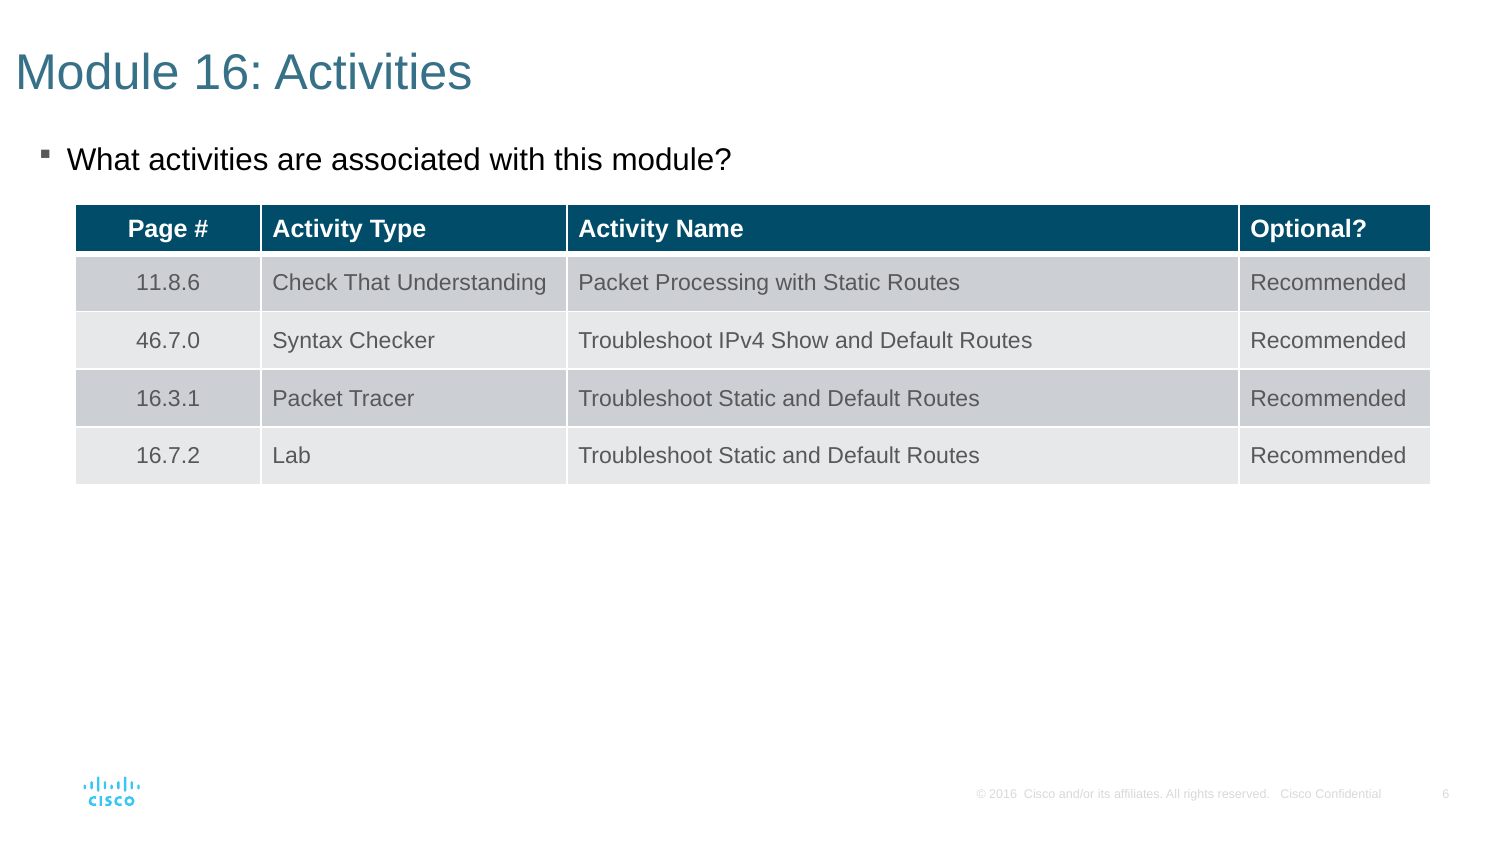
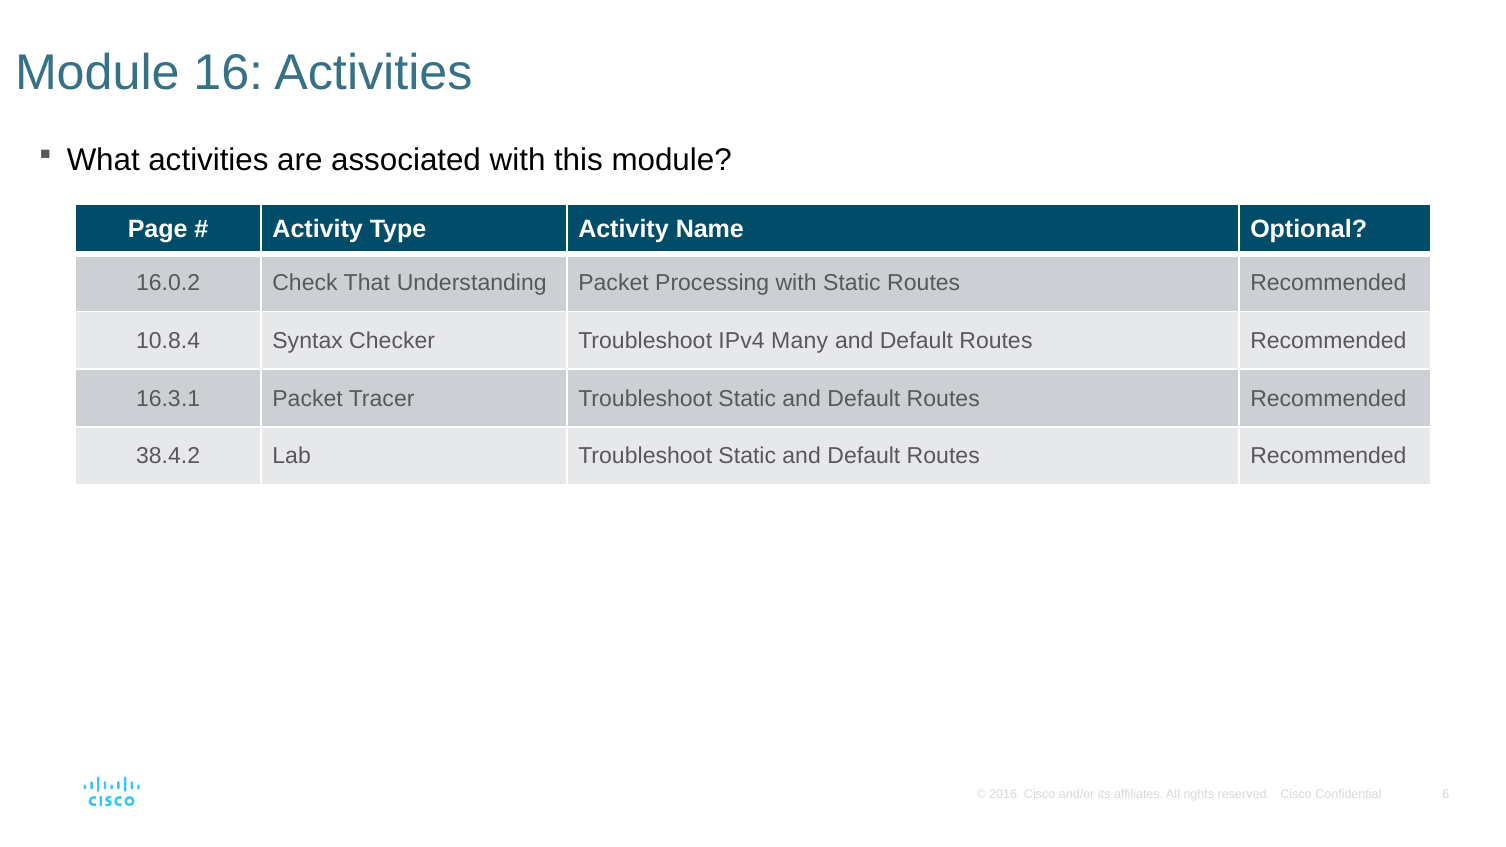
11.8.6: 11.8.6 -> 16.0.2
46.7.0: 46.7.0 -> 10.8.4
Show: Show -> Many
16.7.2: 16.7.2 -> 38.4.2
